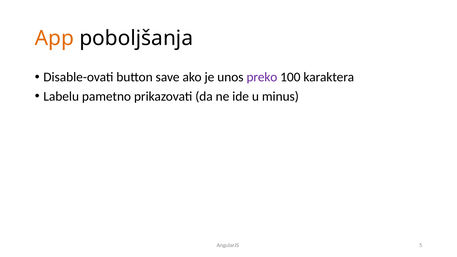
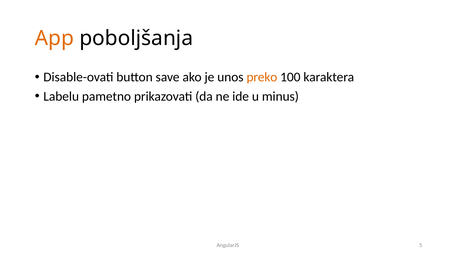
preko colour: purple -> orange
